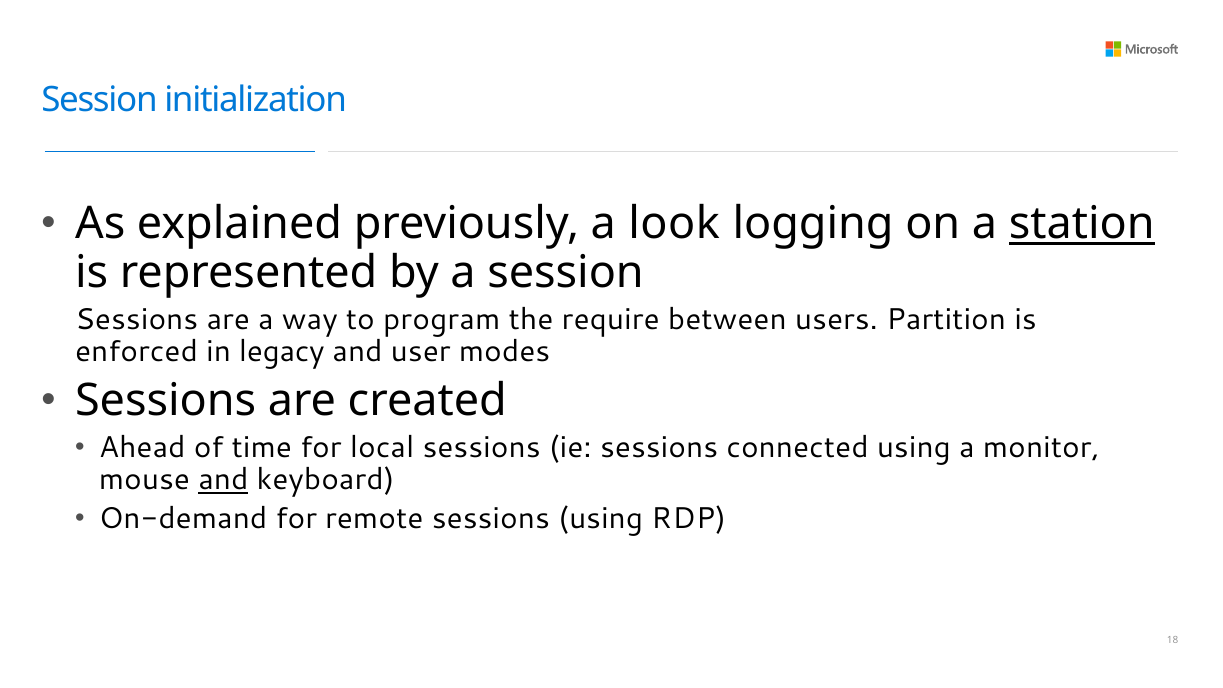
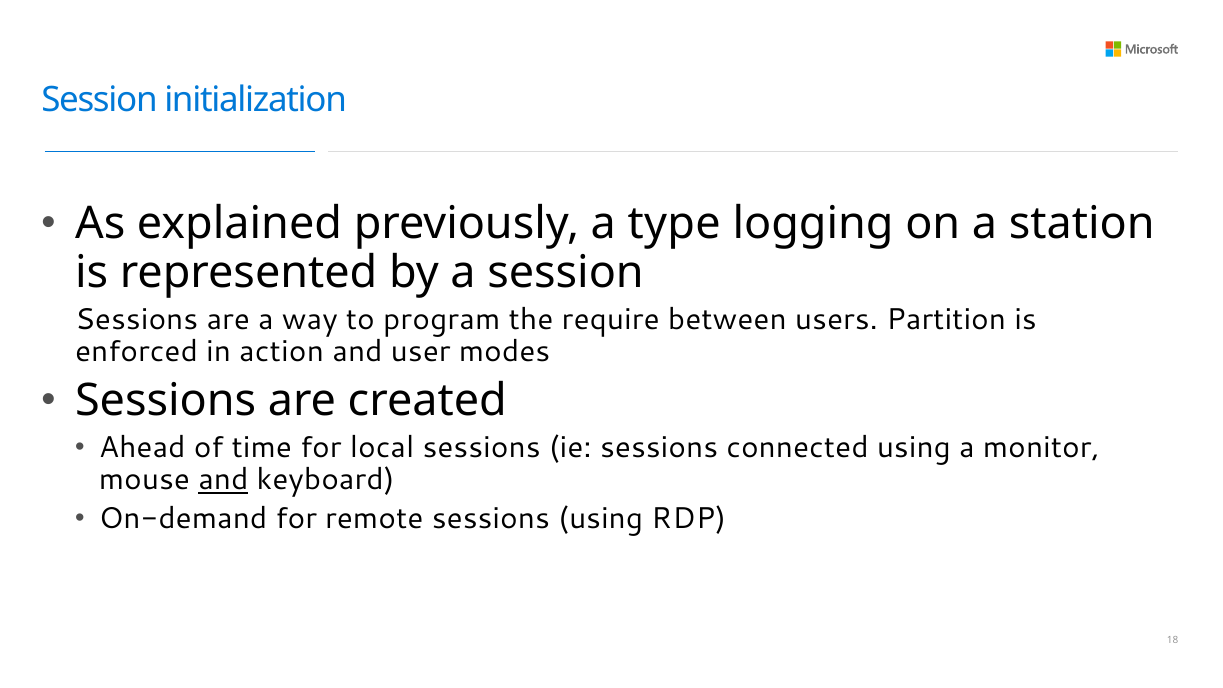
look: look -> type
station underline: present -> none
legacy: legacy -> action
